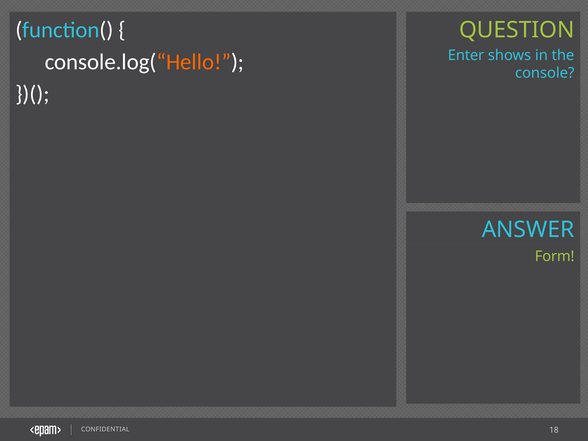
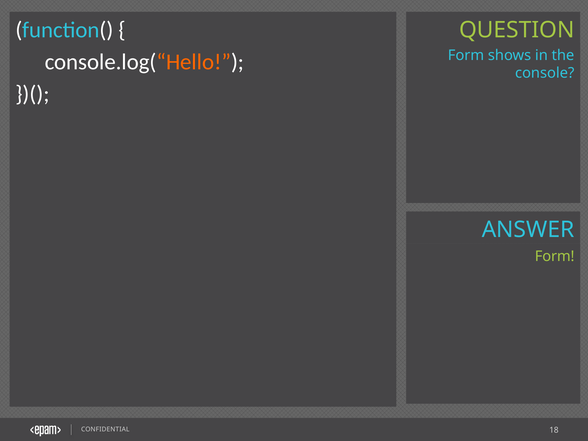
Enter at (466, 55): Enter -> Form
